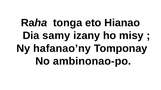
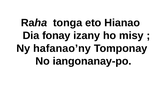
samy: samy -> fonay
ambinonao-po: ambinonao-po -> iangonanay-po
